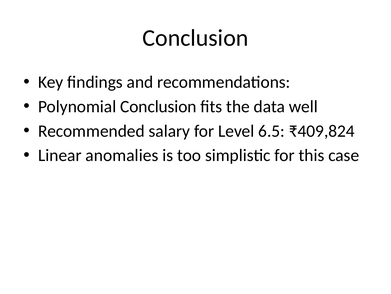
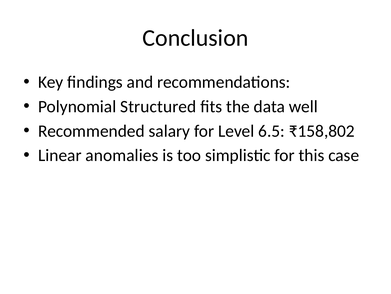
Polynomial Conclusion: Conclusion -> Structured
₹409,824: ₹409,824 -> ₹158,802
